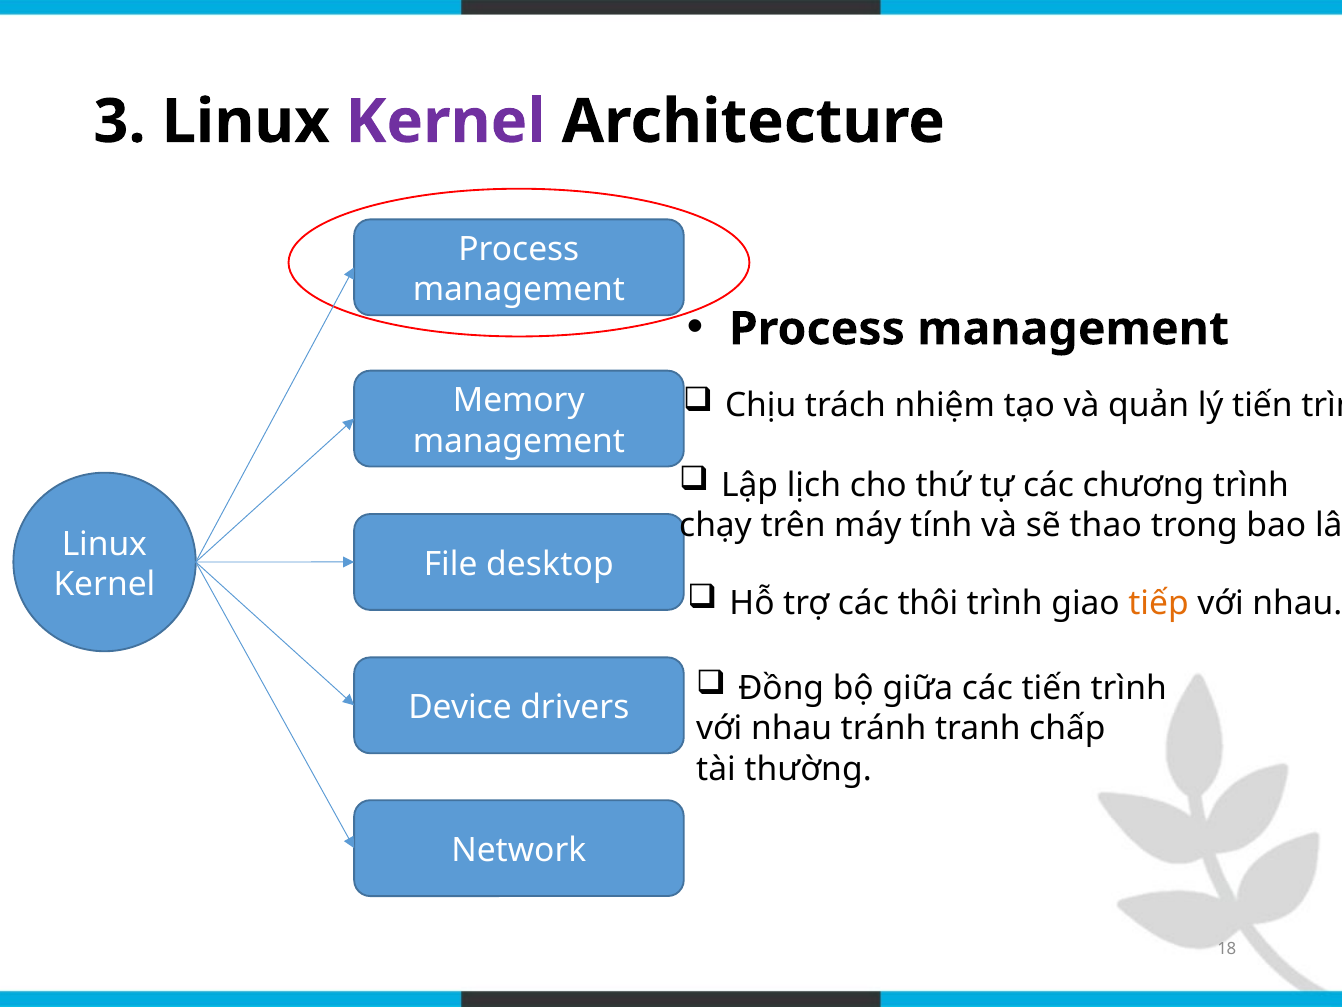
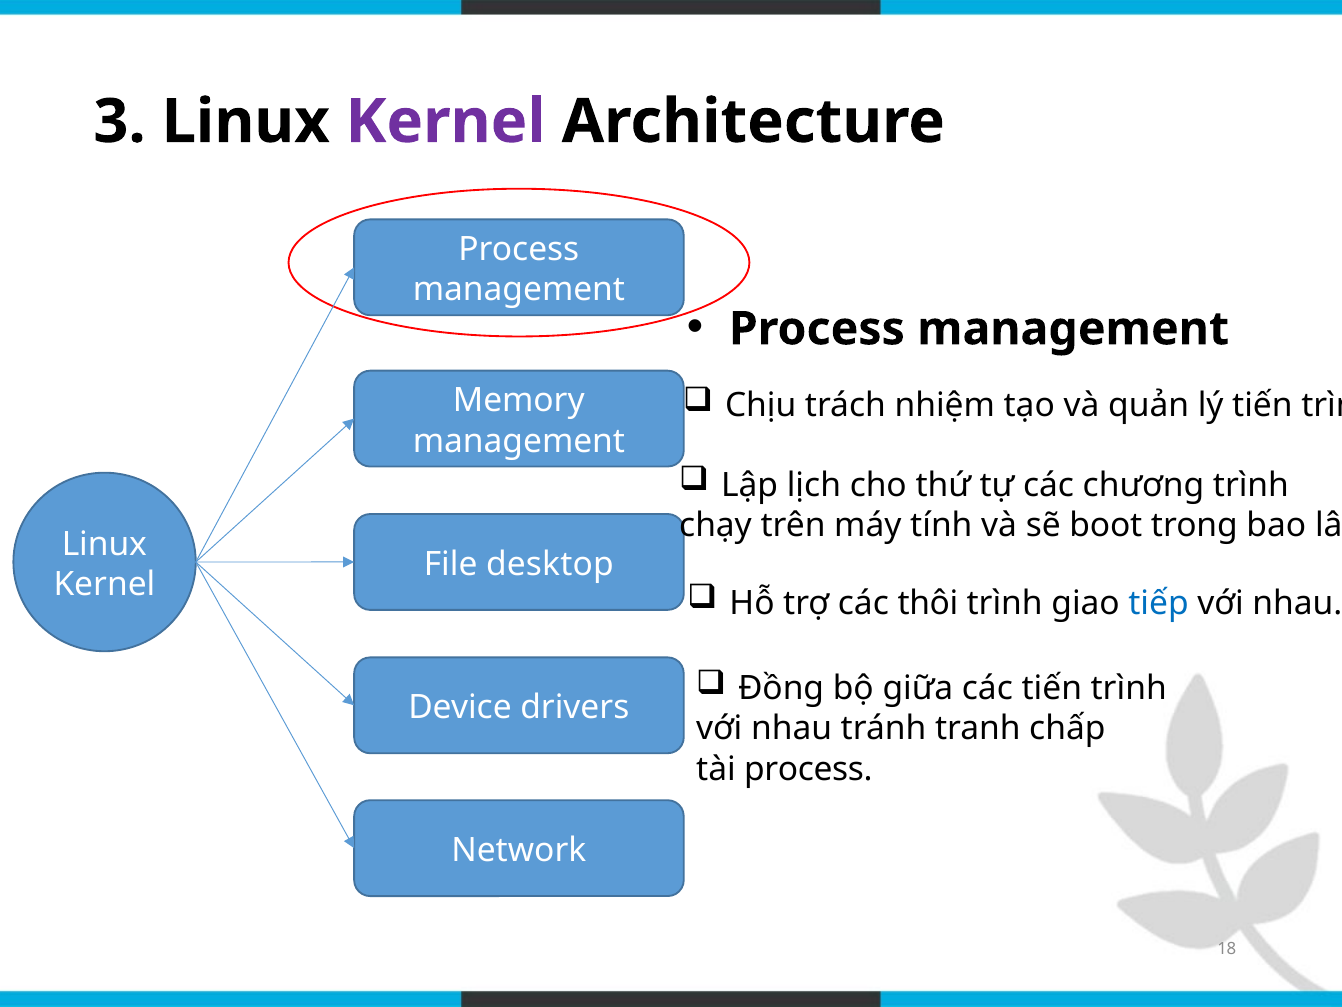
thao: thao -> boot
tiếp colour: orange -> blue
tài thường: thường -> process
